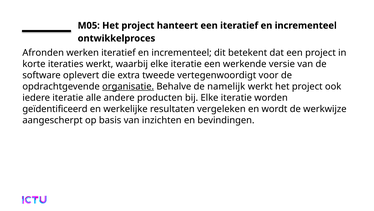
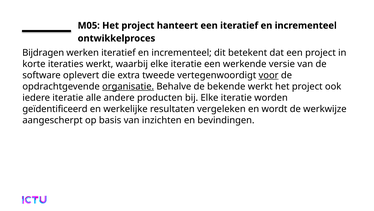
Afronden: Afronden -> Bijdragen
voor underline: none -> present
namelijk: namelijk -> bekende
